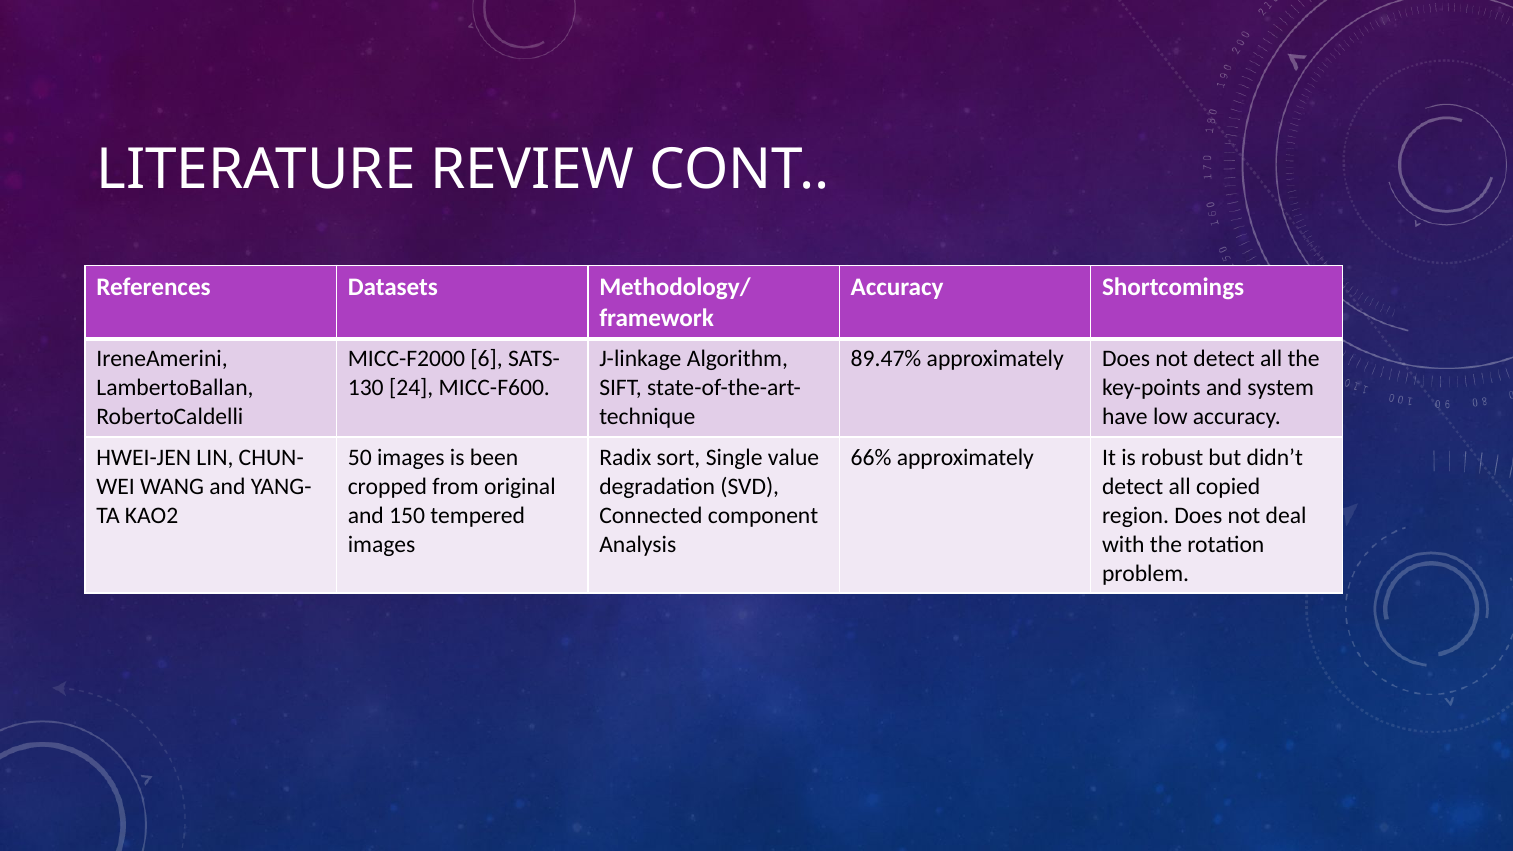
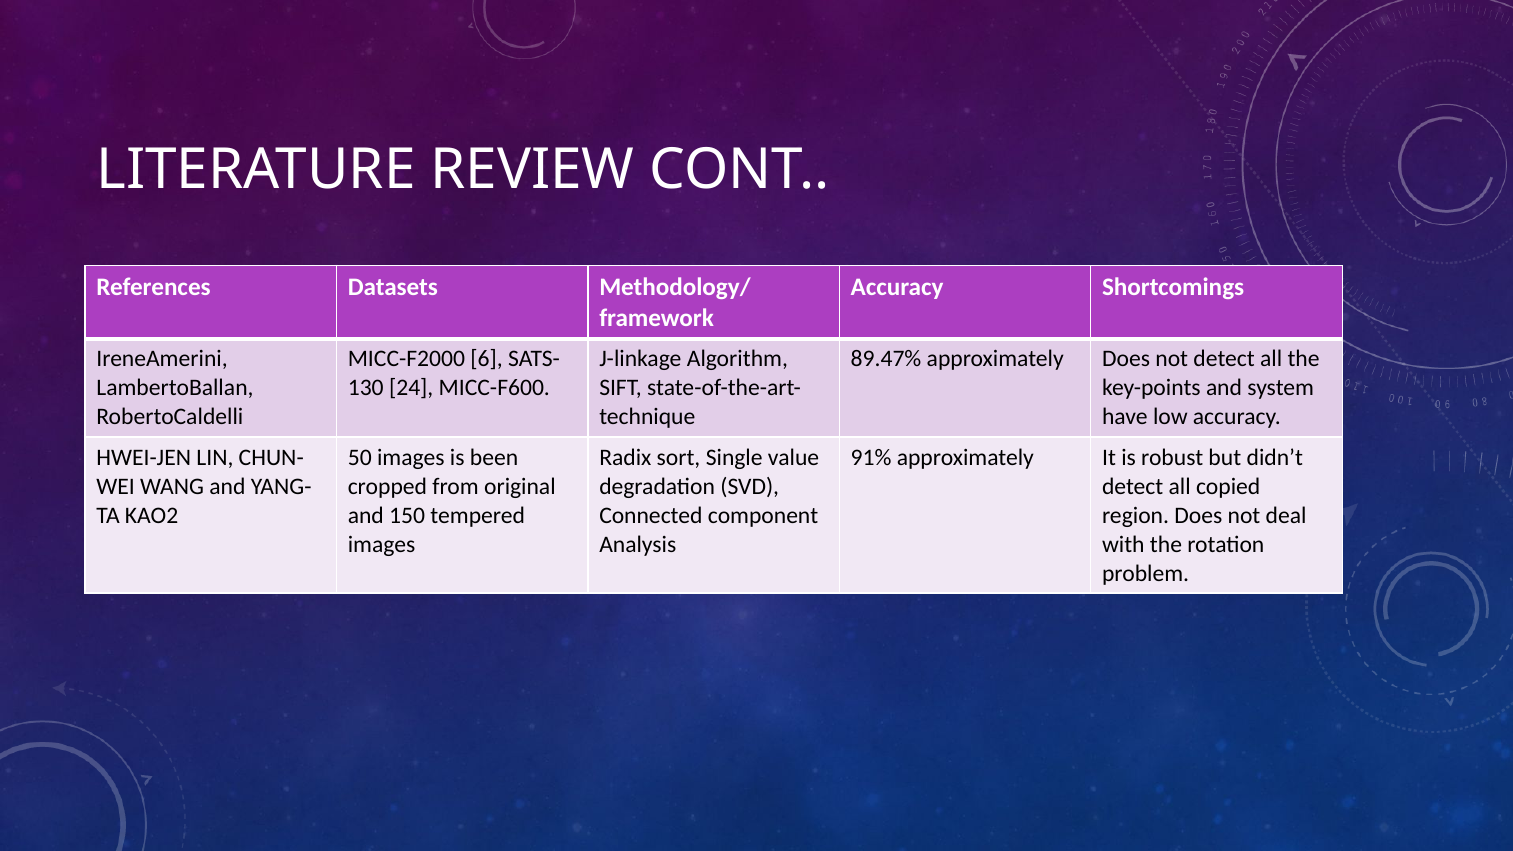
66%: 66% -> 91%
